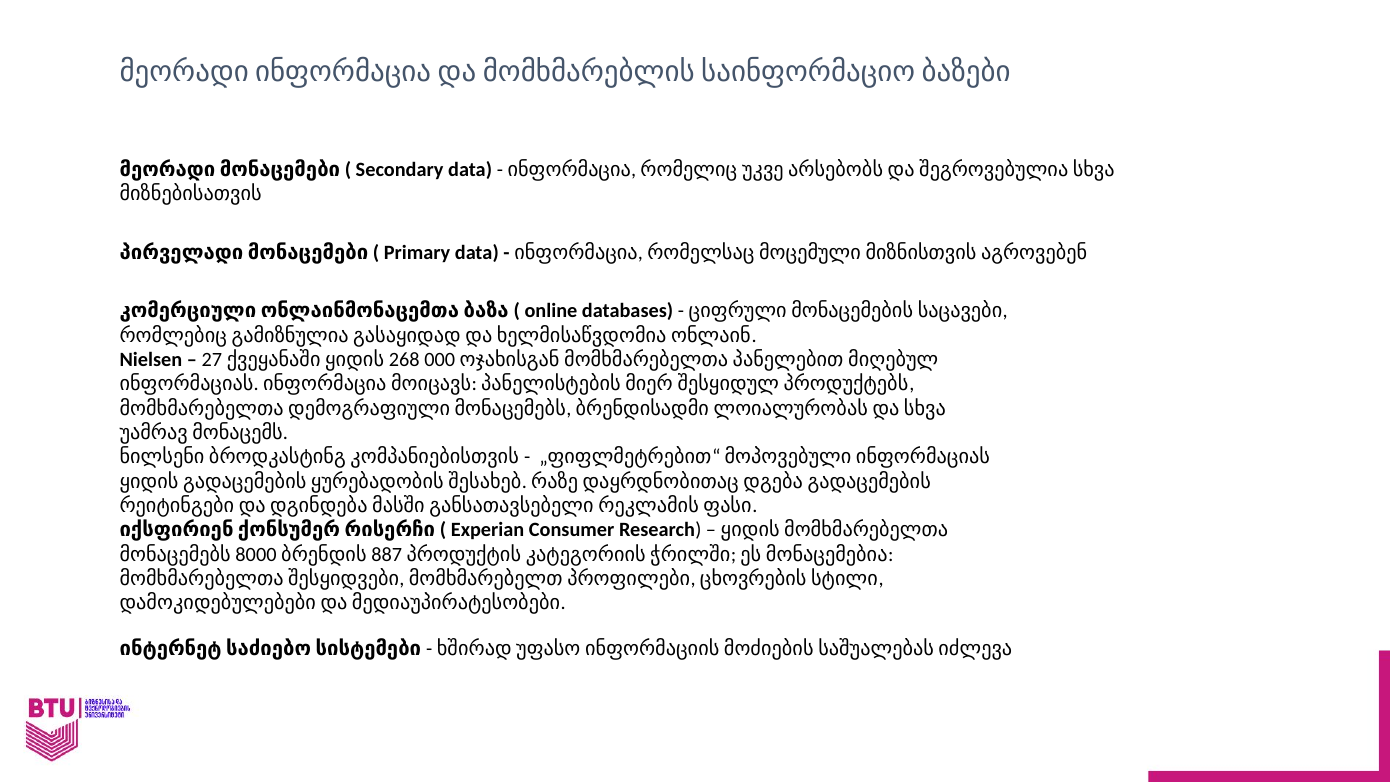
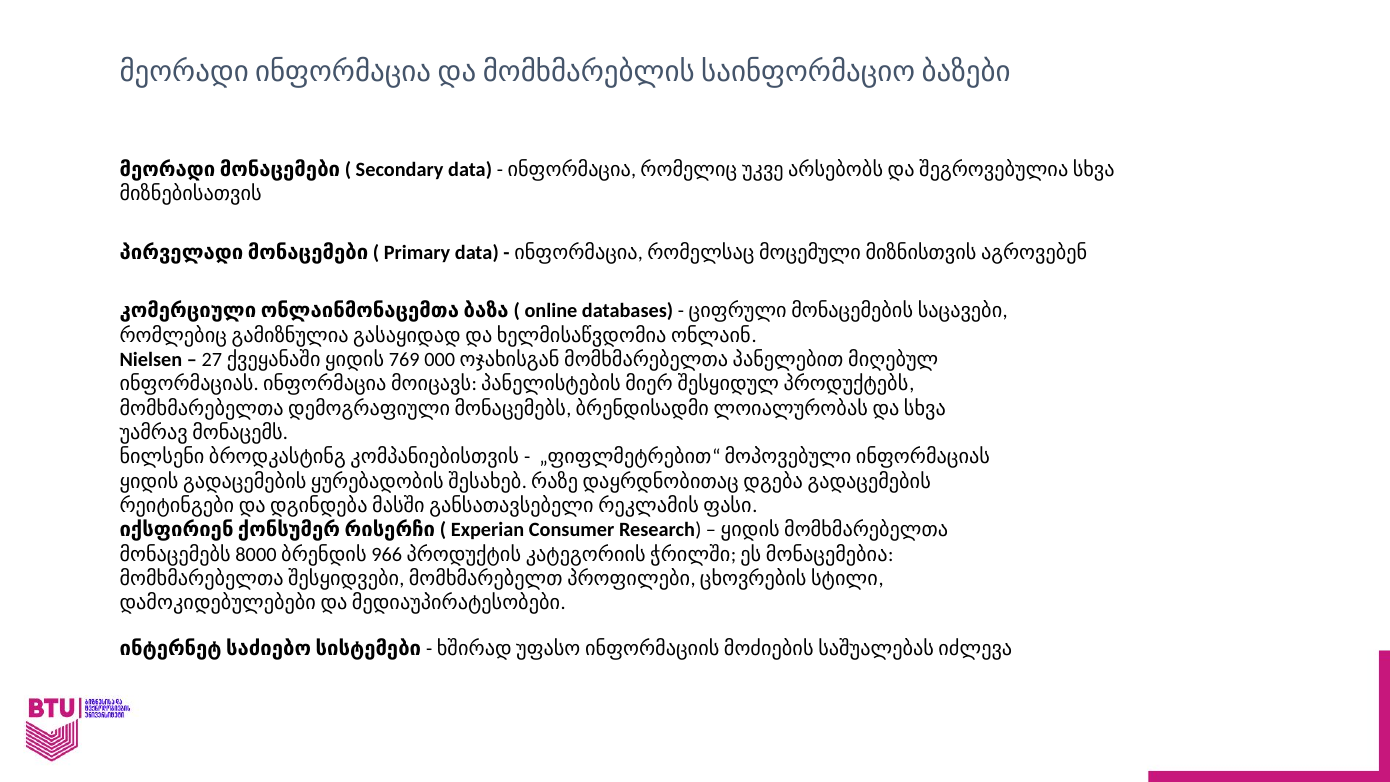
268: 268 -> 769
887: 887 -> 966
